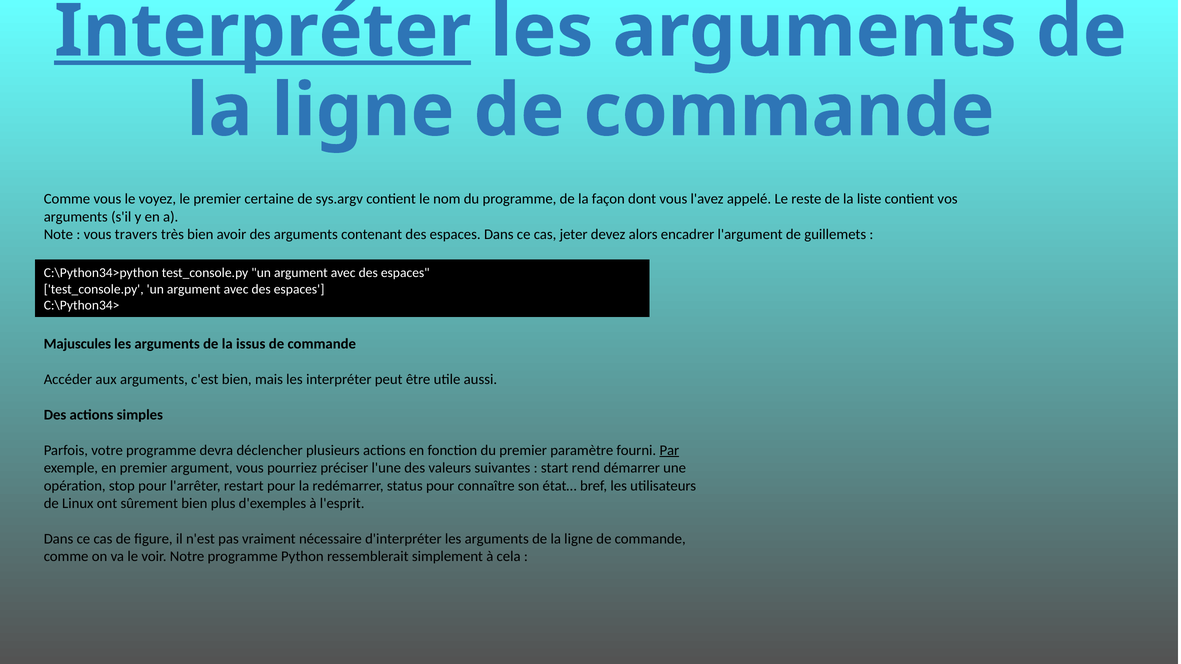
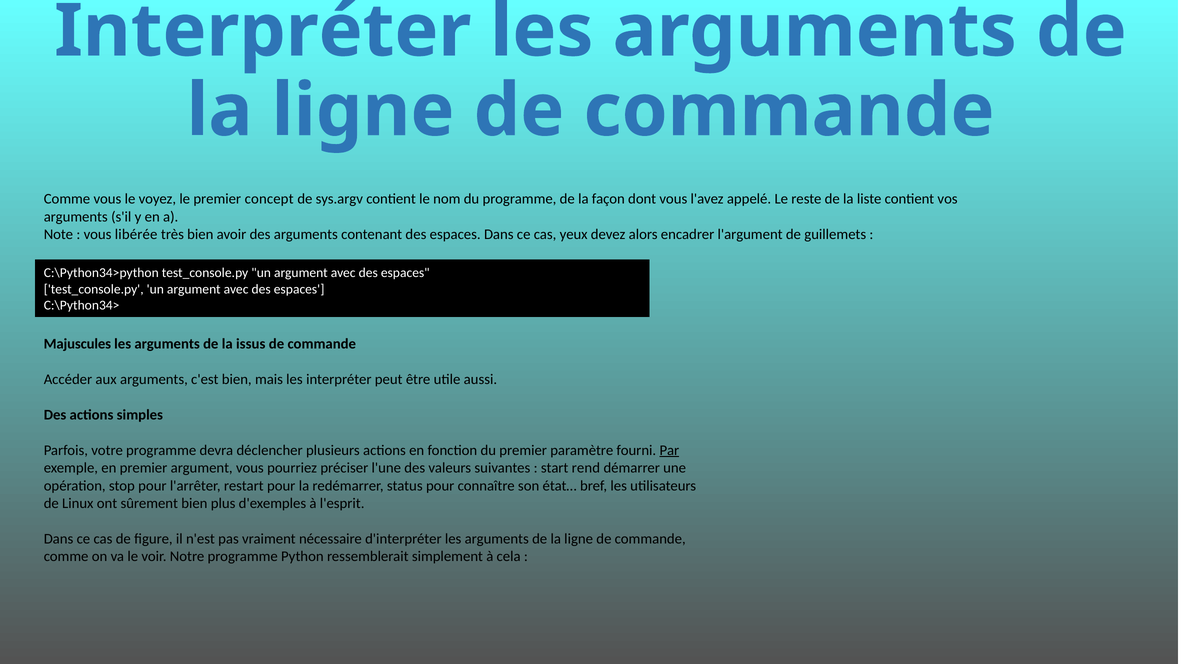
Interpréter at (263, 31) underline: present -> none
certaine: certaine -> concept
travers: travers -> libérée
jeter: jeter -> yeux
